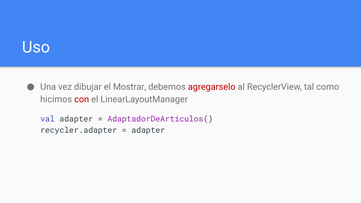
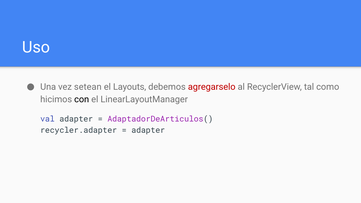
dibujar: dibujar -> setean
Mostrar: Mostrar -> Layouts
con colour: red -> black
